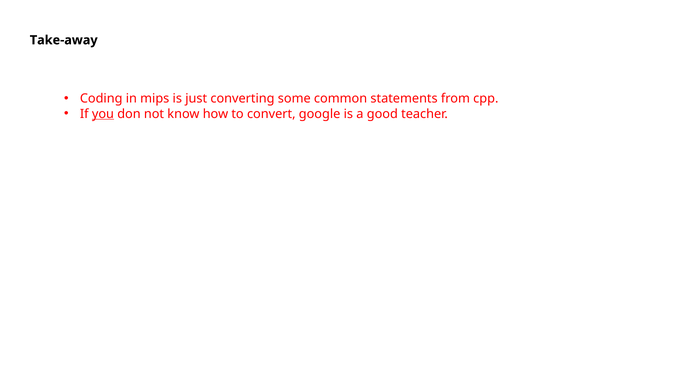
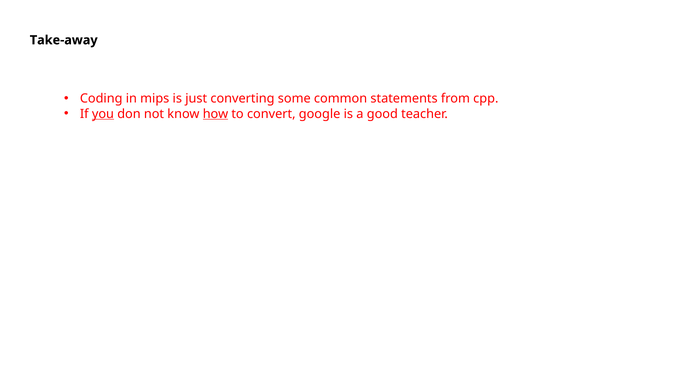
how underline: none -> present
